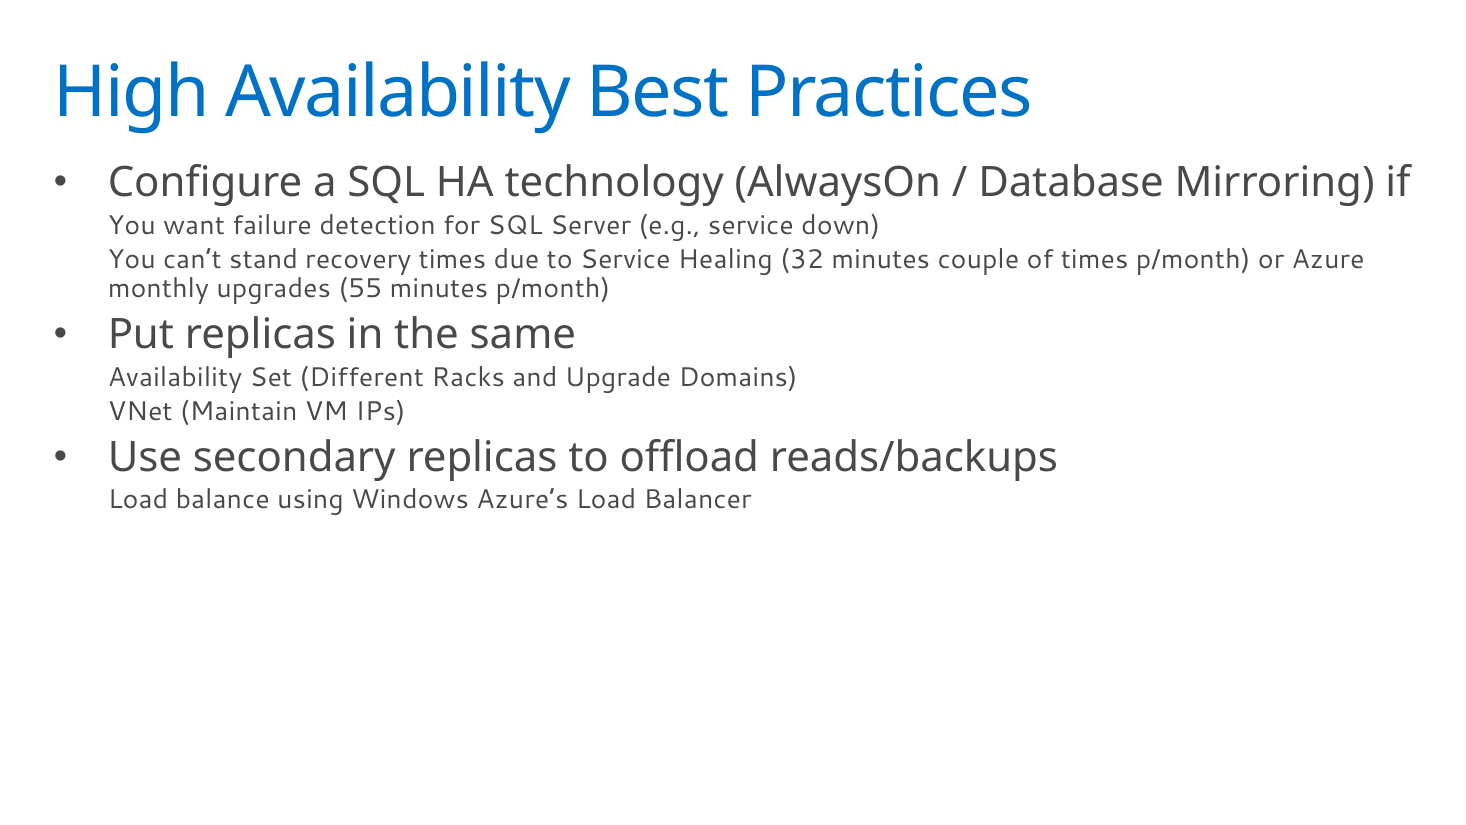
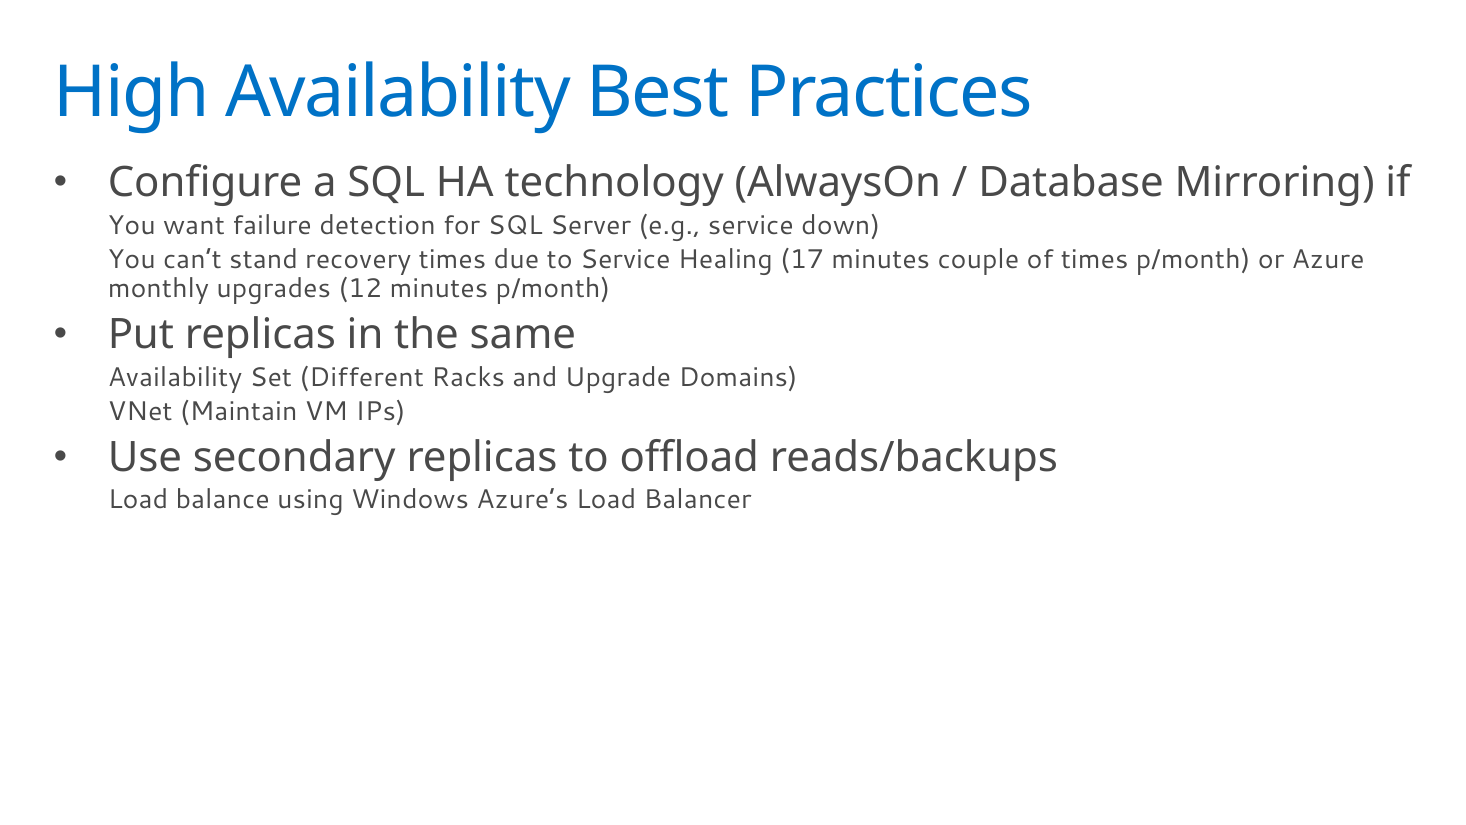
32: 32 -> 17
55: 55 -> 12
